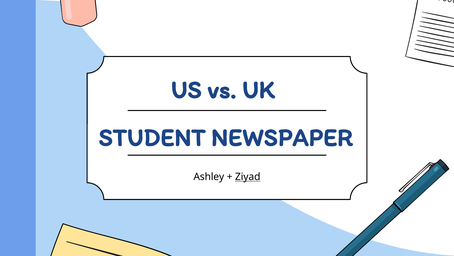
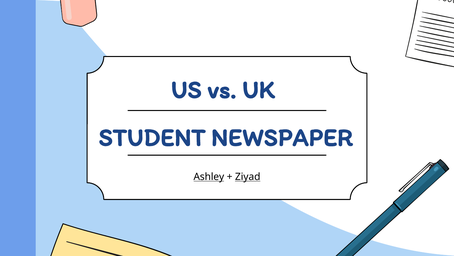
Ashley underline: none -> present
